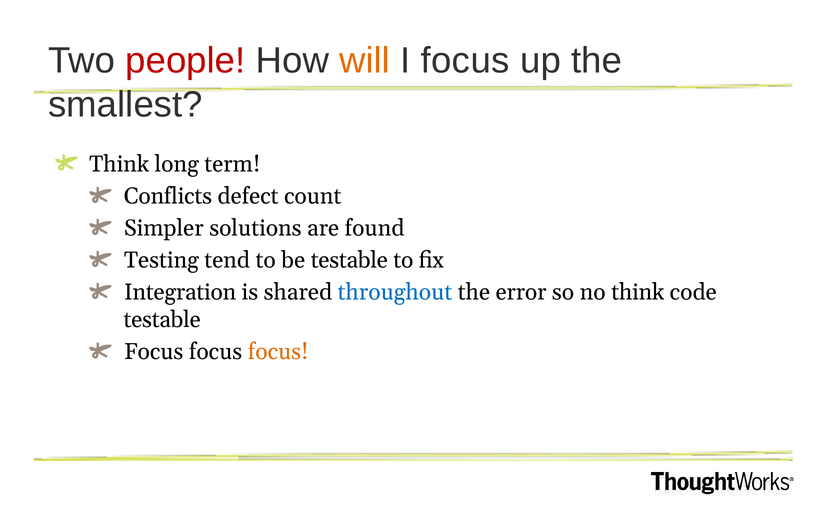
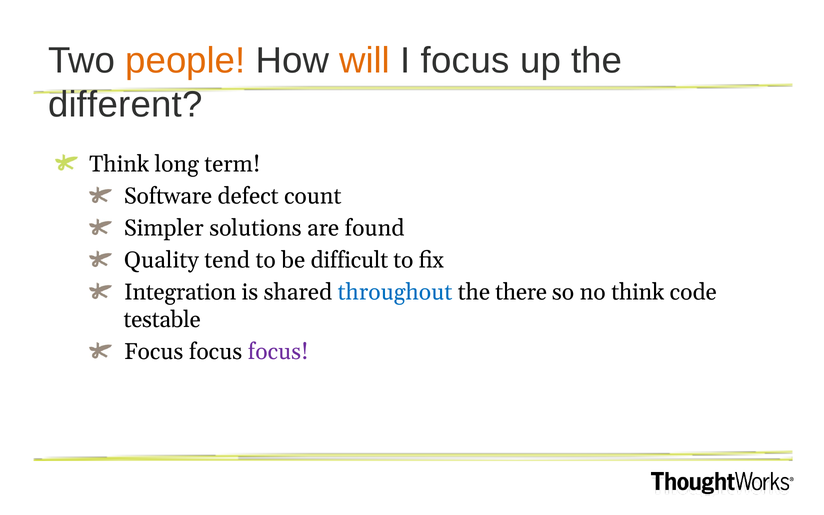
people colour: red -> orange
smallest: smallest -> different
Conflicts: Conflicts -> Software
Testing: Testing -> Quality
be testable: testable -> difficult
error: error -> there
focus at (278, 352) colour: orange -> purple
